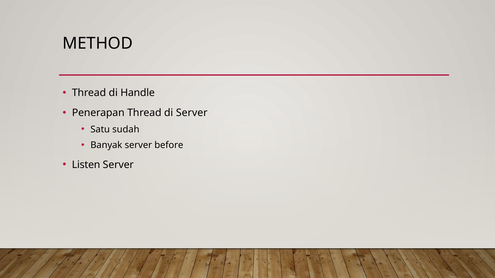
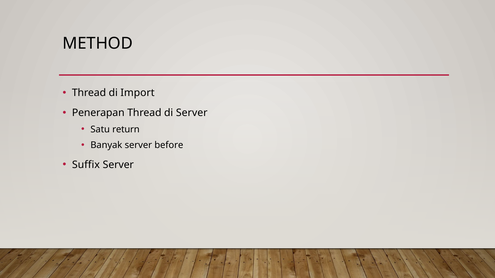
Handle: Handle -> Import
sudah: sudah -> return
Listen: Listen -> Suffix
